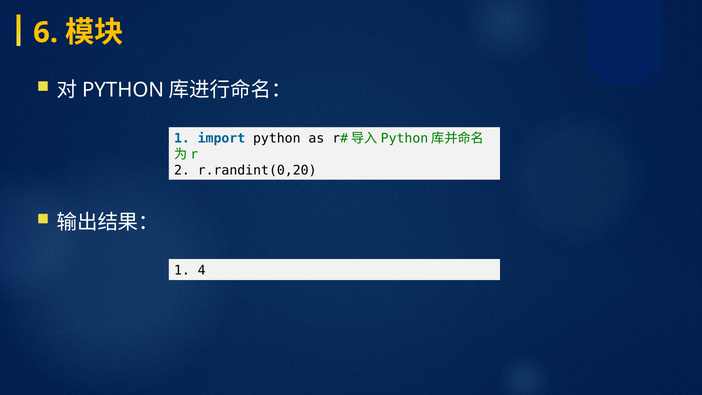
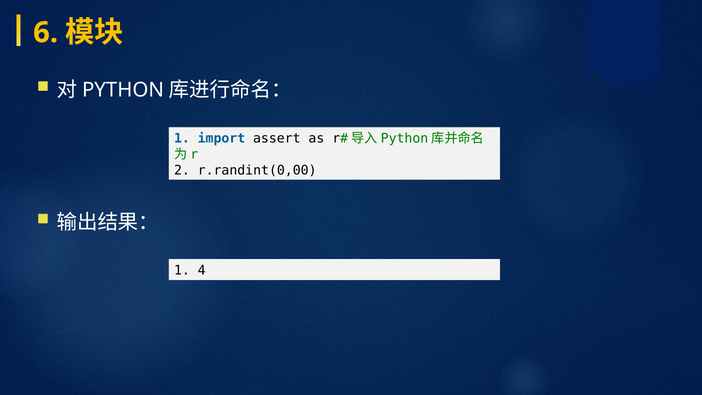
import python: python -> assert
r.randint(0,20: r.randint(0,20 -> r.randint(0,00
